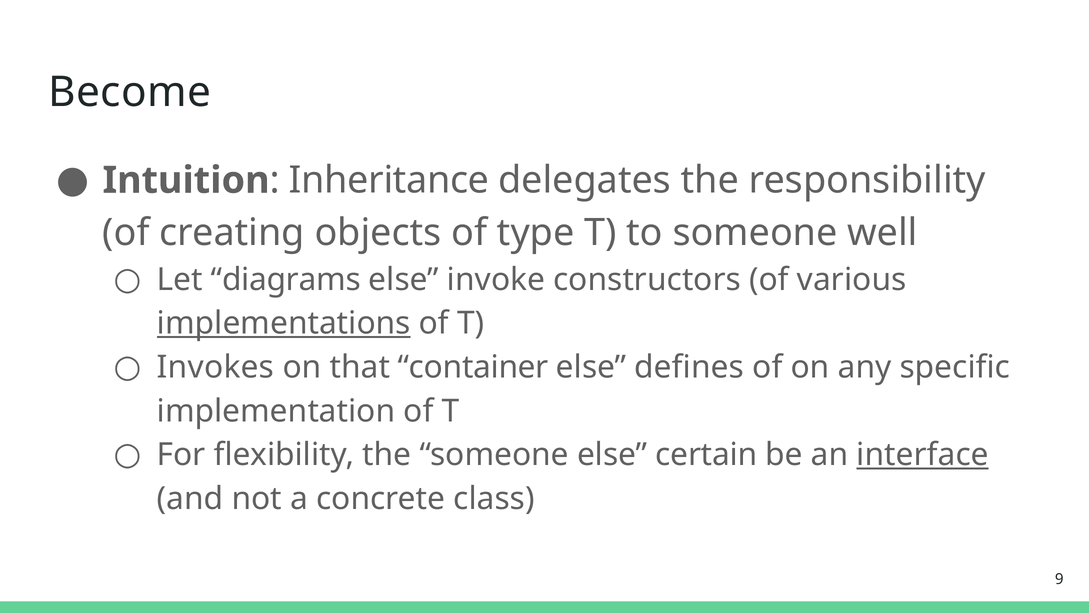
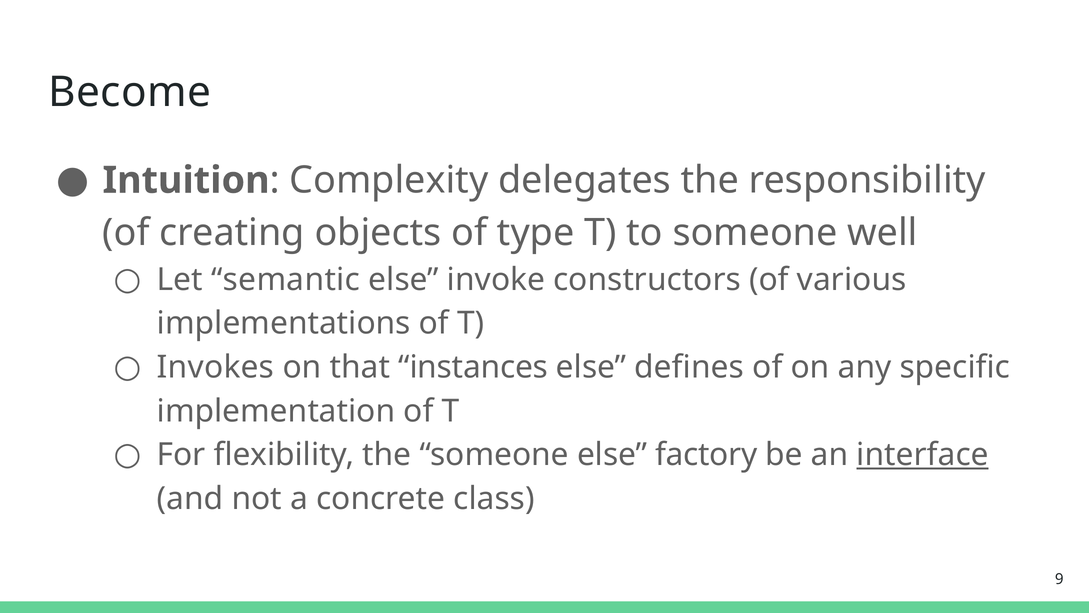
Inheritance: Inheritance -> Complexity
diagrams: diagrams -> semantic
implementations underline: present -> none
container: container -> instances
certain: certain -> factory
